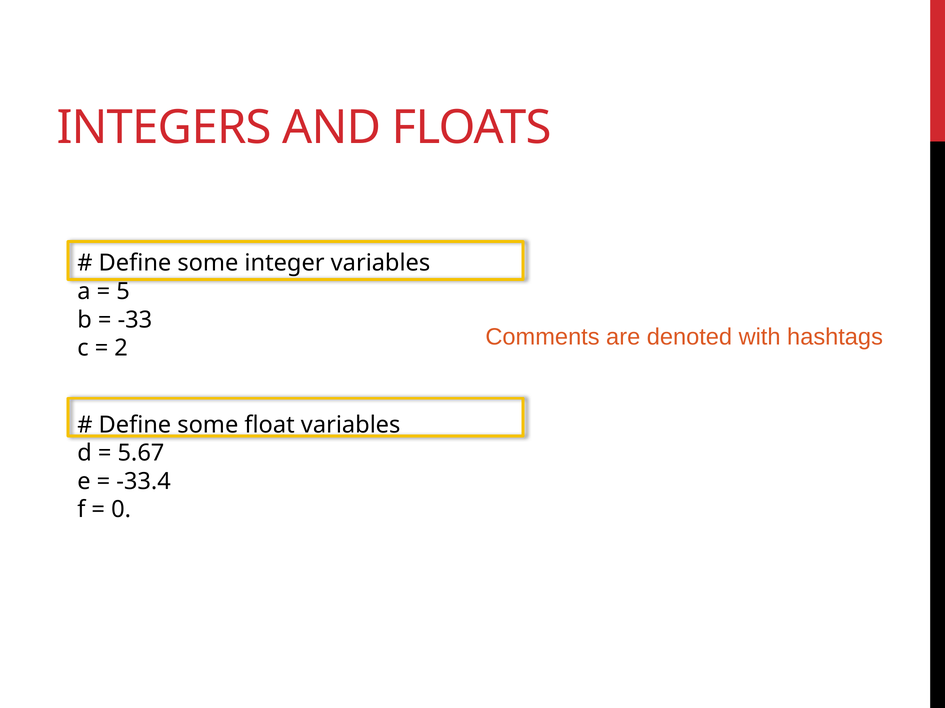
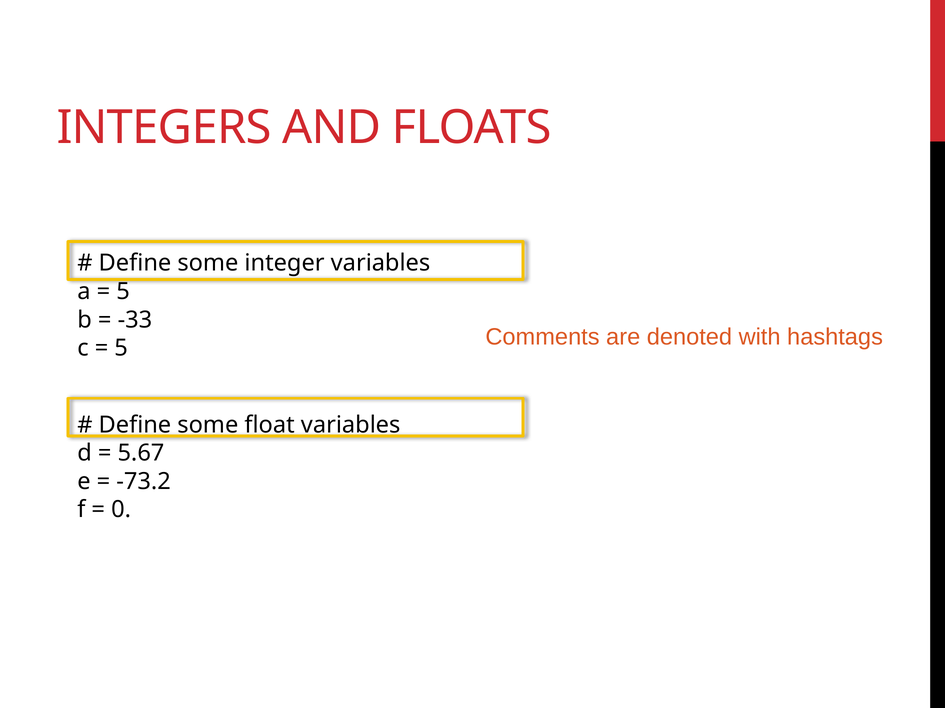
2 at (121, 349): 2 -> 5
-33.4: -33.4 -> -73.2
